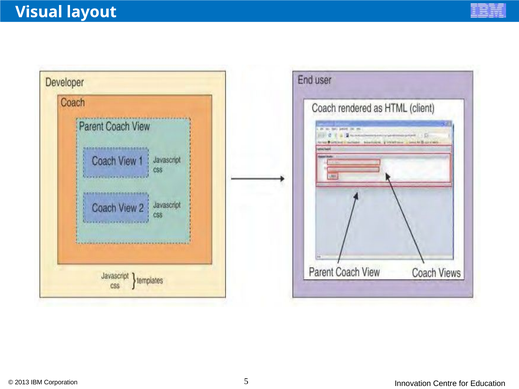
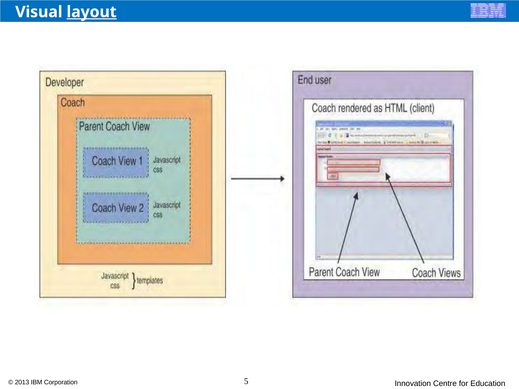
layout underline: none -> present
